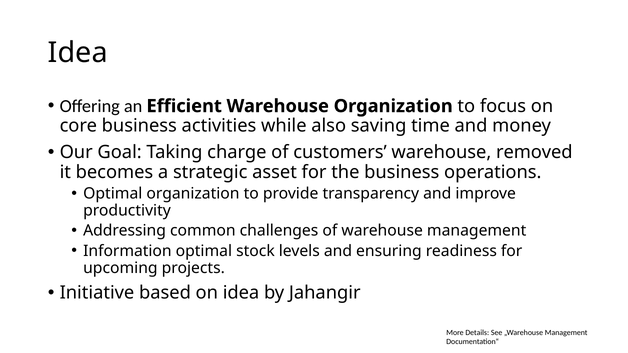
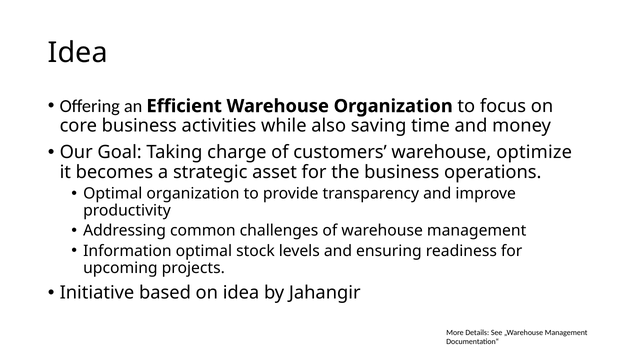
removed: removed -> optimize
